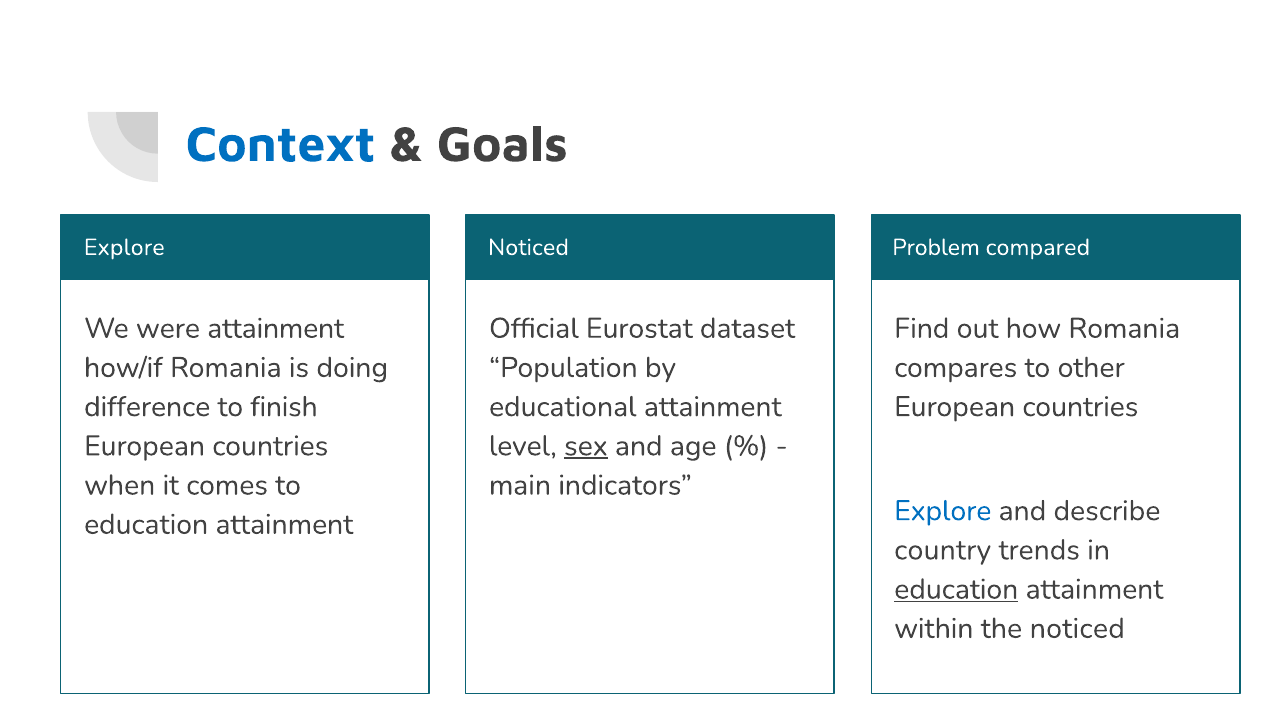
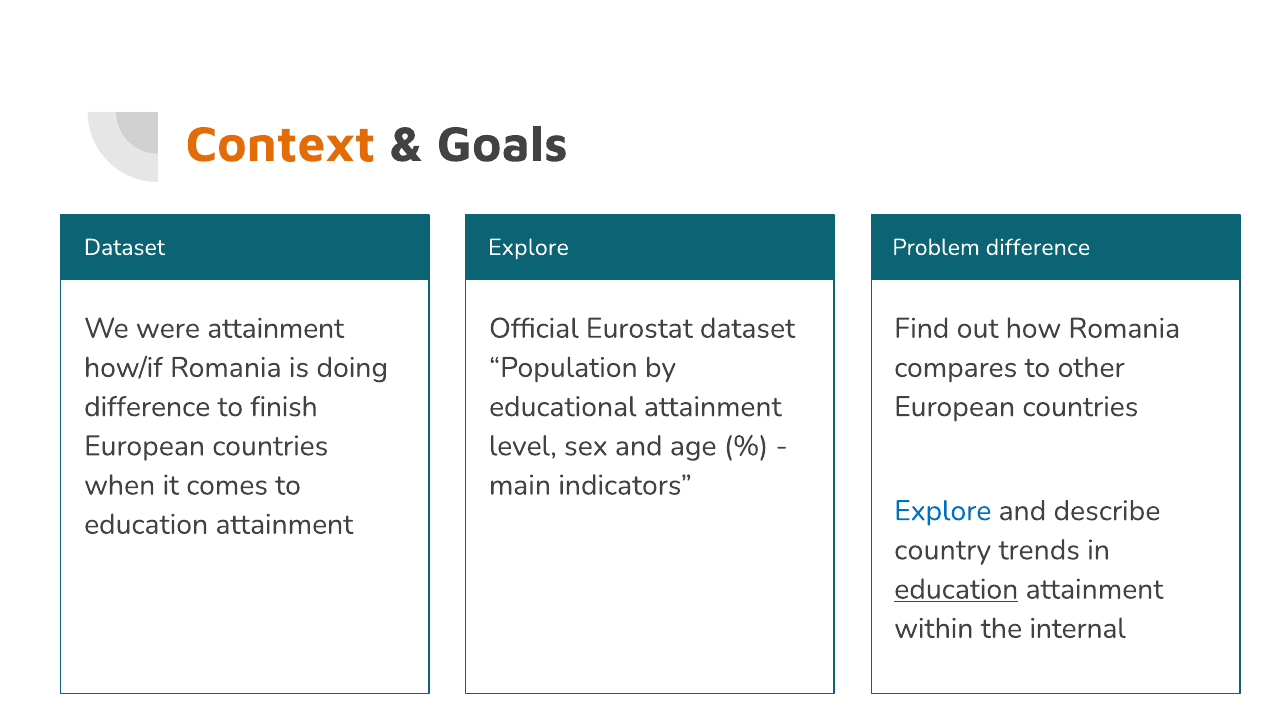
Context colour: blue -> orange
Explore at (124, 247): Explore -> Dataset
Noticed at (528, 247): Noticed -> Explore
Problem compared: compared -> difference
sex underline: present -> none
the noticed: noticed -> internal
